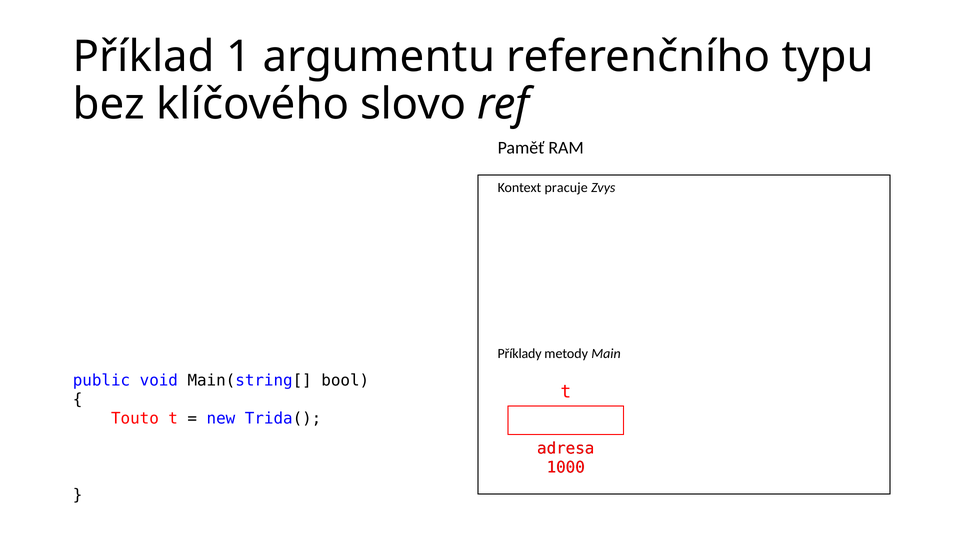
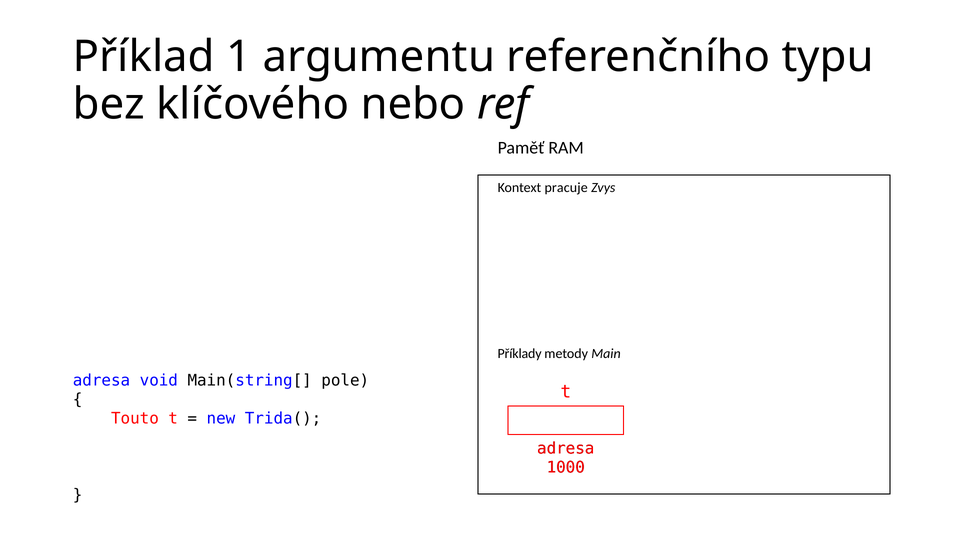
slovo: slovo -> nebo
public at (101, 380): public -> adresa
bool: bool -> pole
